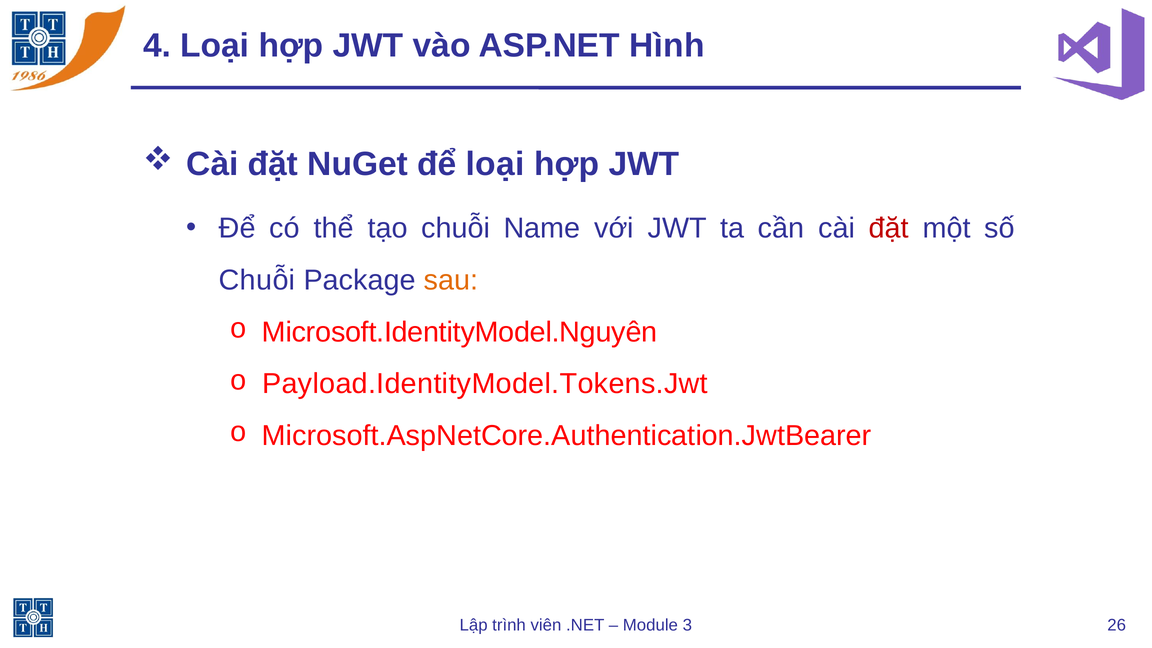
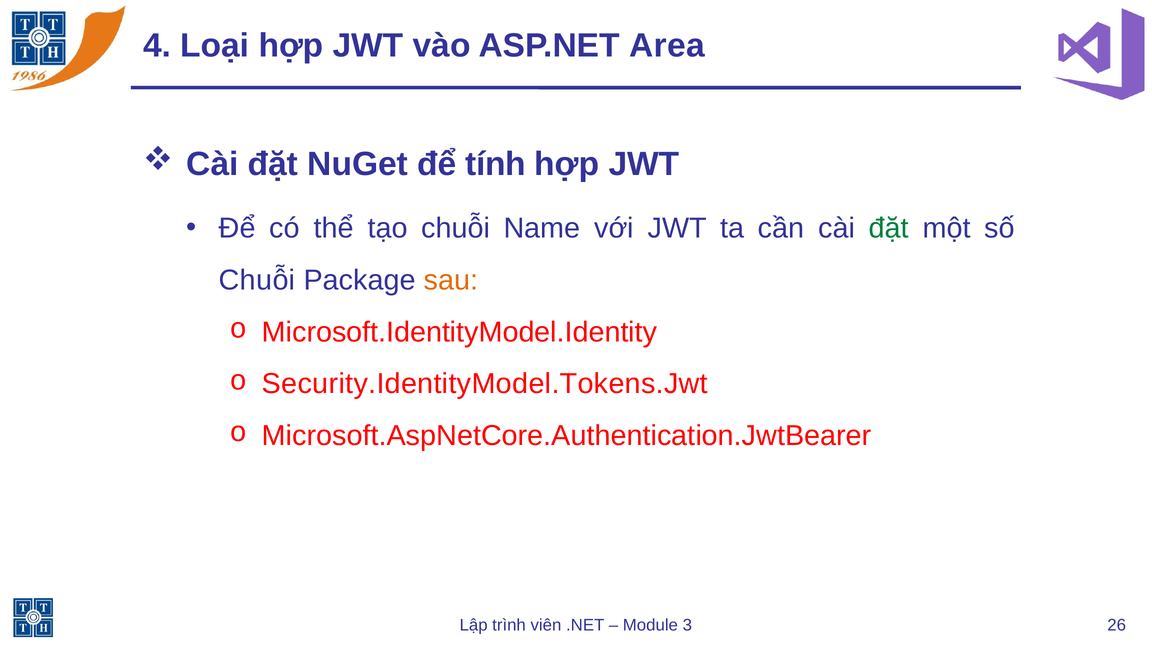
Hình: Hình -> Area
để loại: loại -> tính
đặt at (889, 228) colour: red -> green
Microsoft.IdentityModel.Nguyên: Microsoft.IdentityModel.Nguyên -> Microsoft.IdentityModel.Identity
Payload.IdentityModel.Tokens.Jwt: Payload.IdentityModel.Tokens.Jwt -> Security.IdentityModel.Tokens.Jwt
